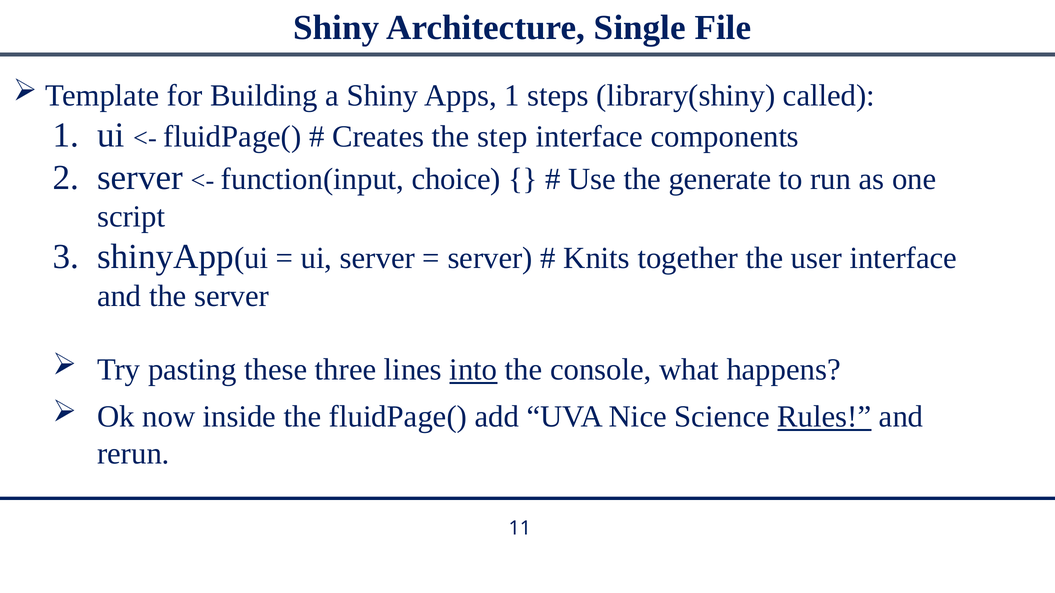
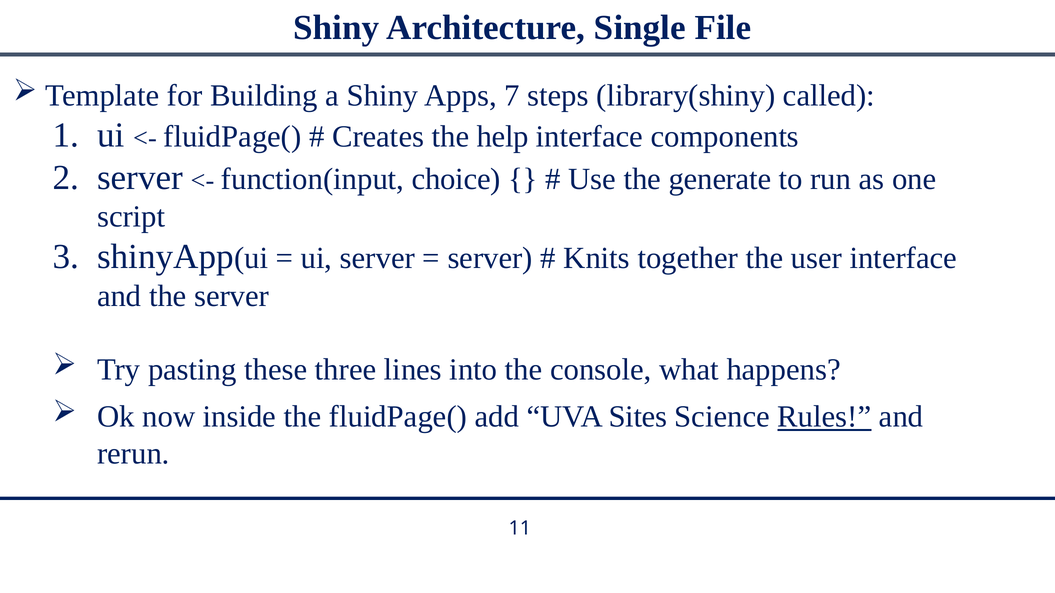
Apps 1: 1 -> 7
step: step -> help
into underline: present -> none
Nice: Nice -> Sites
